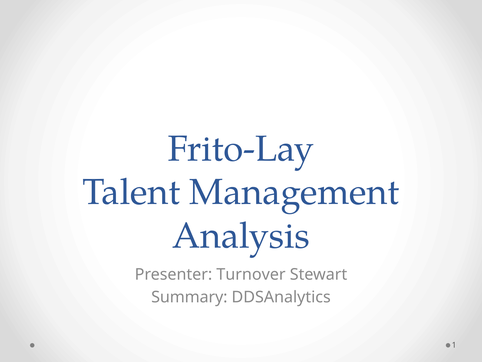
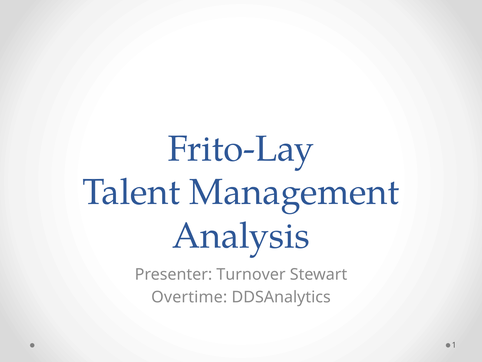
Summary: Summary -> Overtime
